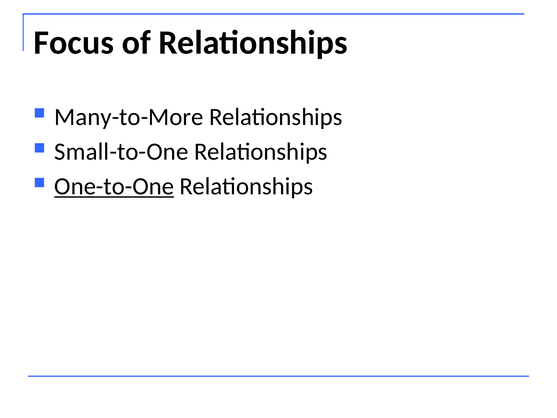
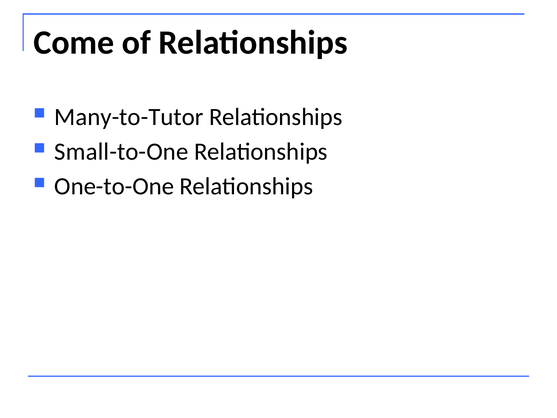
Focus: Focus -> Come
Many-to-More: Many-to-More -> Many-to-Tutor
One-to-One underline: present -> none
